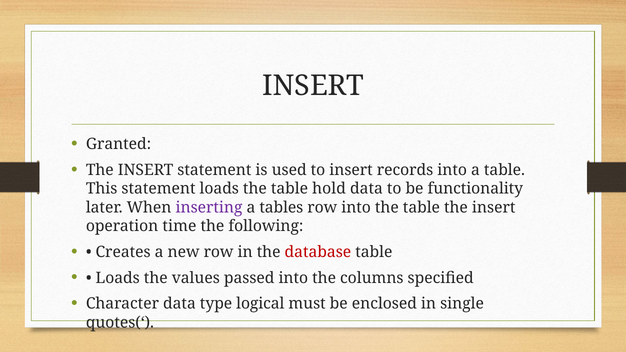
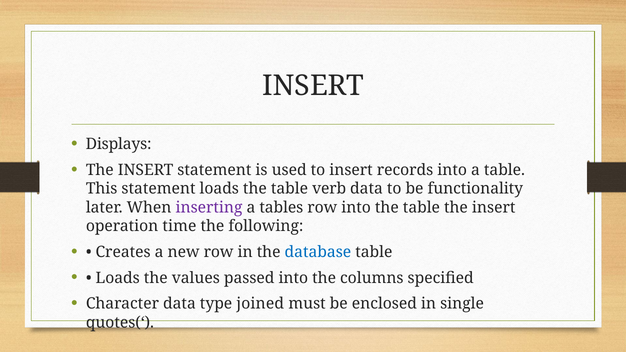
Granted: Granted -> Displays
hold: hold -> verb
database colour: red -> blue
logical: logical -> joined
